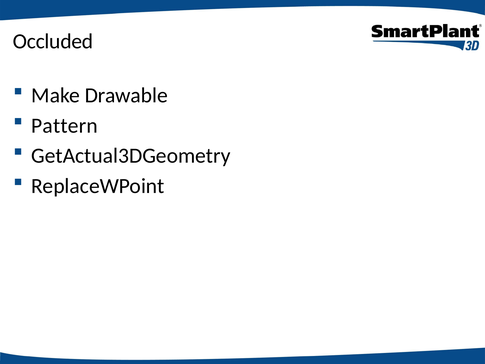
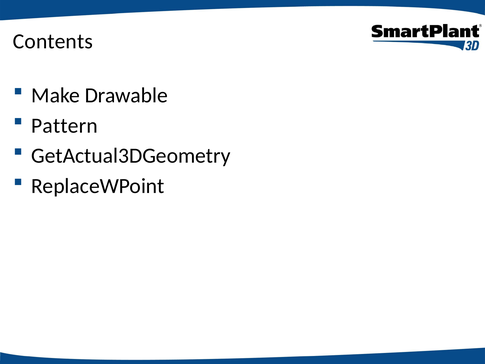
Occluded: Occluded -> Contents
